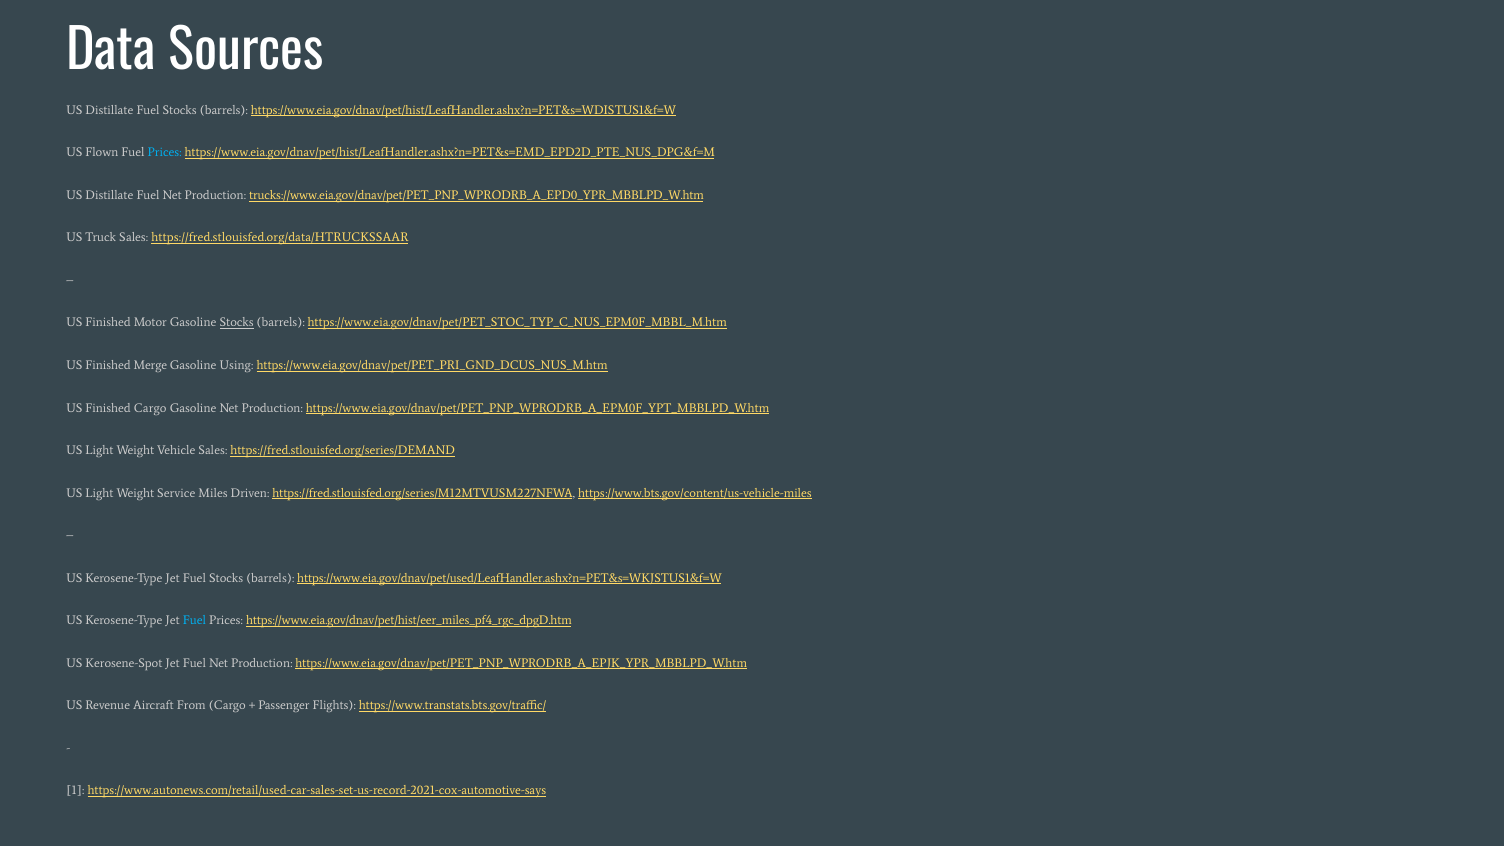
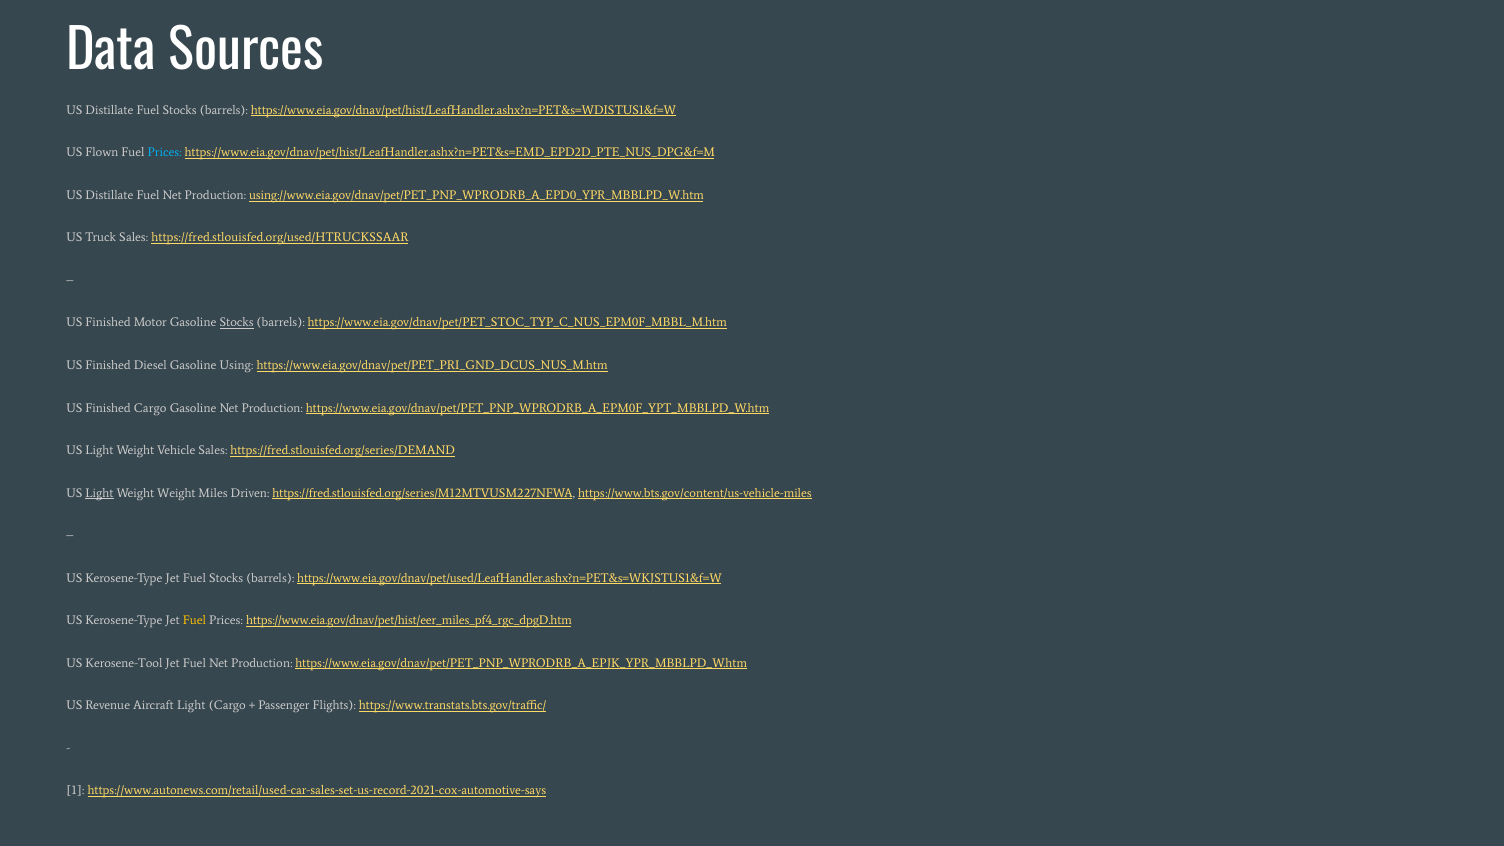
trucks://www.eia.gov/dnav/pet/PET_PNP_WPRODRB_A_EPD0_YPR_MBBLPD_W.htm: trucks://www.eia.gov/dnav/pet/PET_PNP_WPRODRB_A_EPD0_YPR_MBBLPD_W.htm -> using://www.eia.gov/dnav/pet/PET_PNP_WPRODRB_A_EPD0_YPR_MBBLPD_W.htm
https://fred.stlouisfed.org/data/HTRUCKSSAAR: https://fred.stlouisfed.org/data/HTRUCKSSAAR -> https://fred.stlouisfed.org/used/HTRUCKSSAAR
Merge: Merge -> Diesel
Light at (99, 493) underline: none -> present
Weight Service: Service -> Weight
Fuel at (194, 621) colour: light blue -> yellow
Kerosene-Spot: Kerosene-Spot -> Kerosene-Tool
Aircraft From: From -> Light
